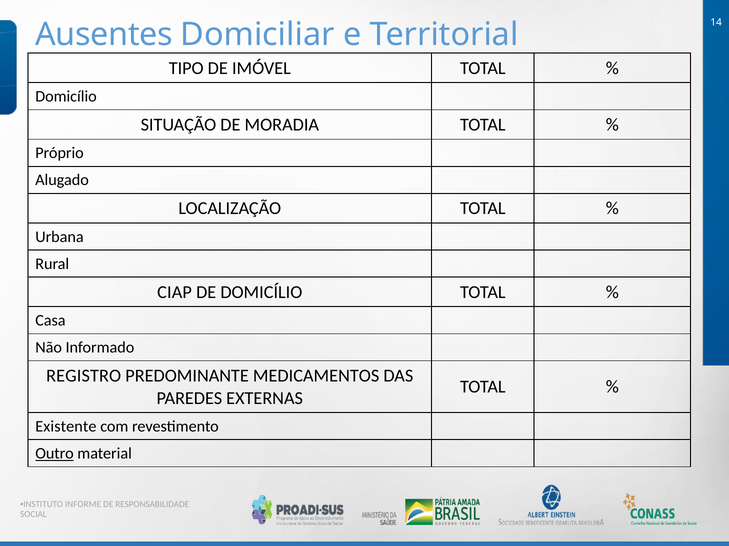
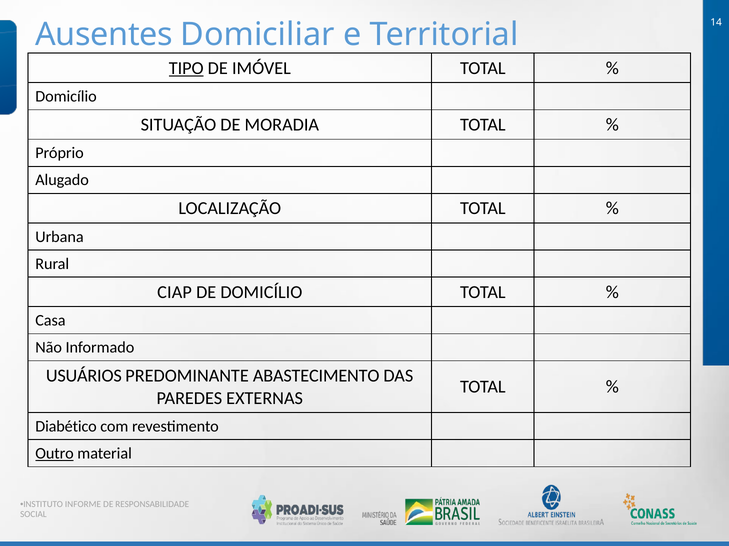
TIPO underline: none -> present
REGISTRO: REGISTRO -> USUÁRIOS
MEDICAMENTOS: MEDICAMENTOS -> ABASTECIMENTO
Existente: Existente -> Diabético
